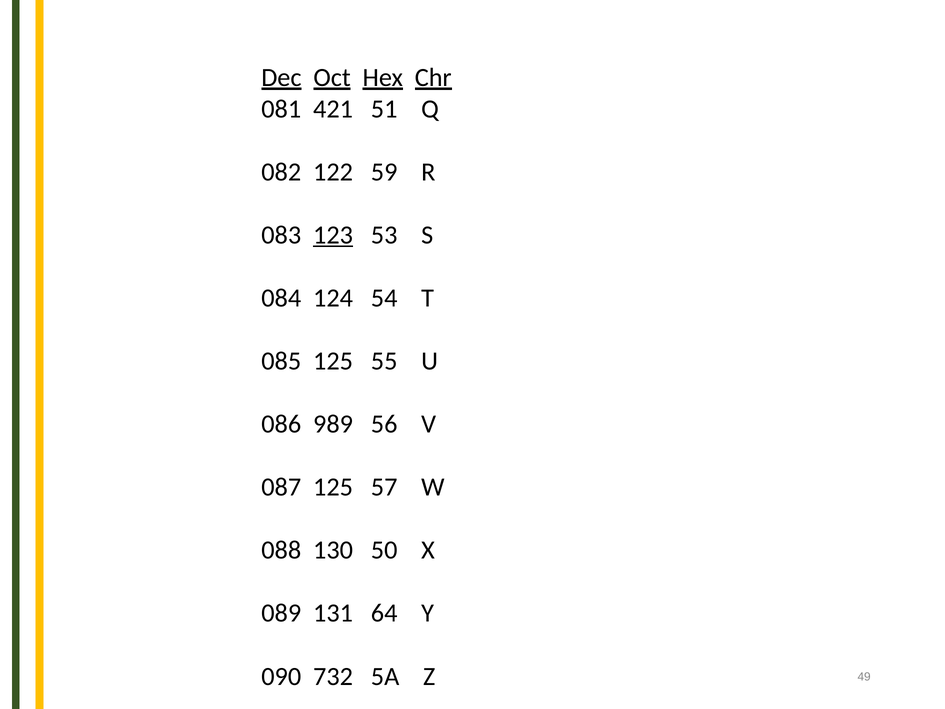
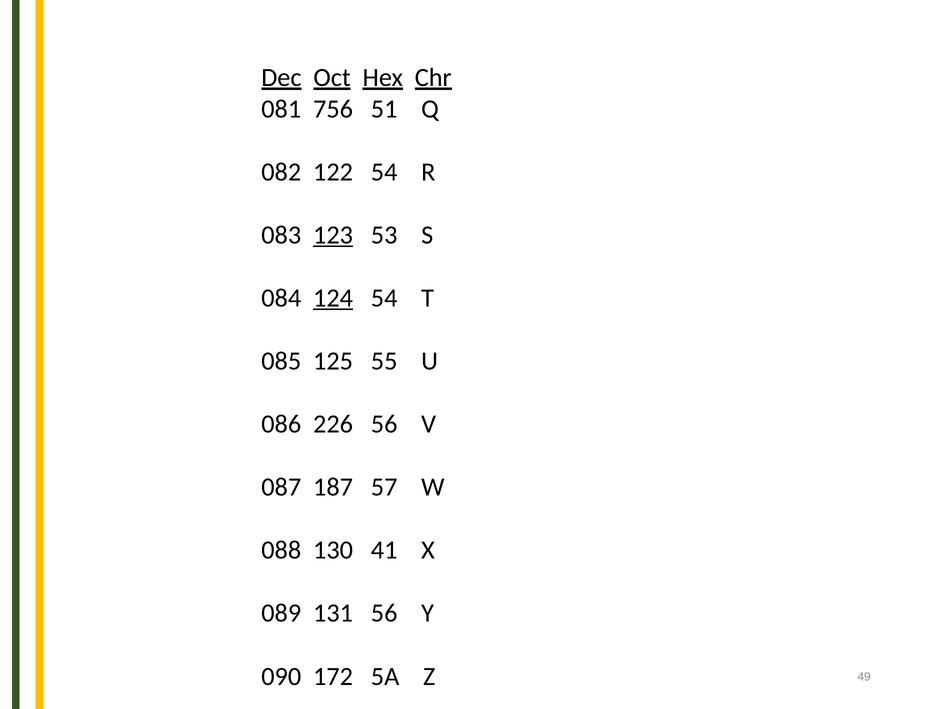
421: 421 -> 756
122 59: 59 -> 54
124 underline: none -> present
989: 989 -> 226
087 125: 125 -> 187
50: 50 -> 41
131 64: 64 -> 56
732: 732 -> 172
